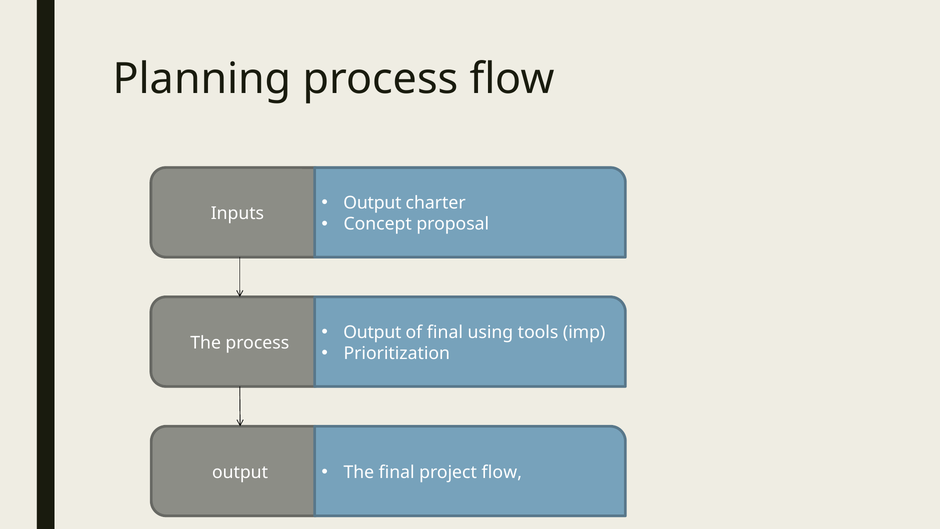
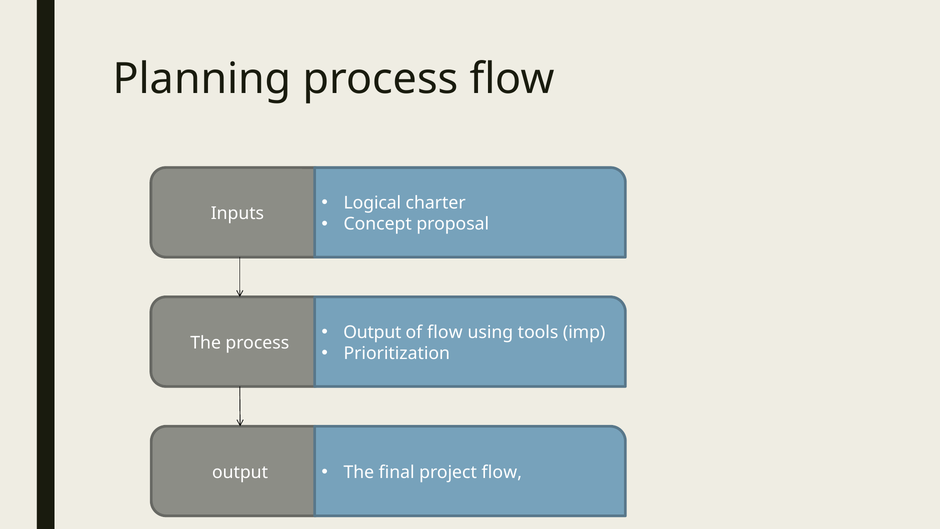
Output at (372, 203): Output -> Logical
of final: final -> flow
